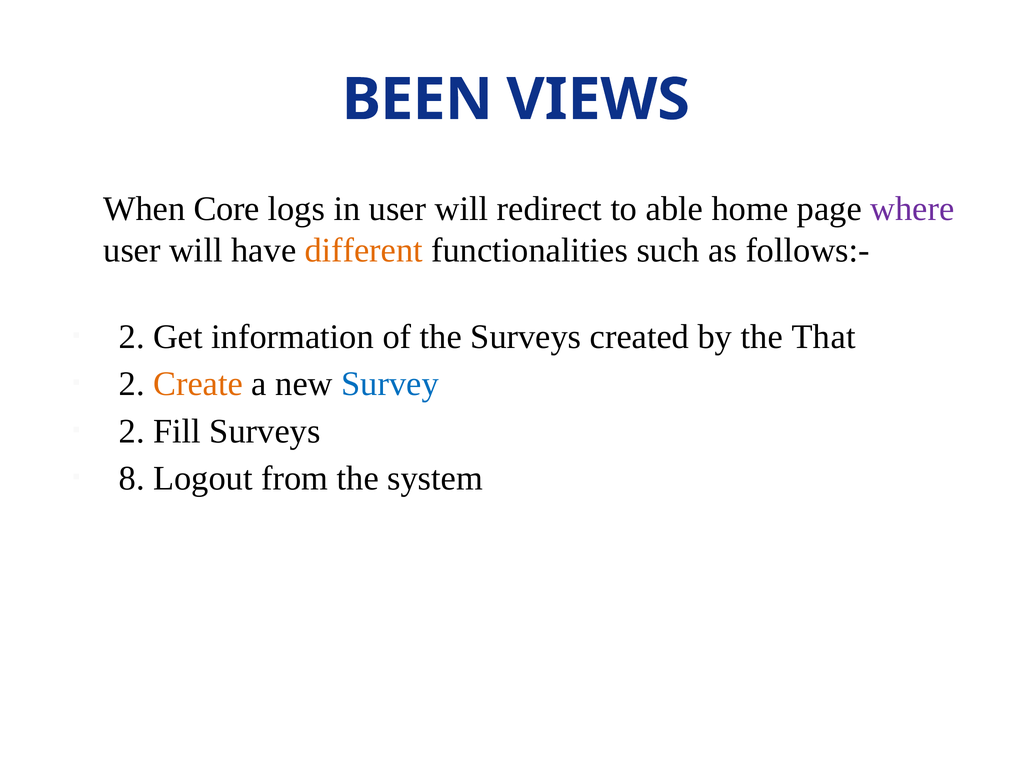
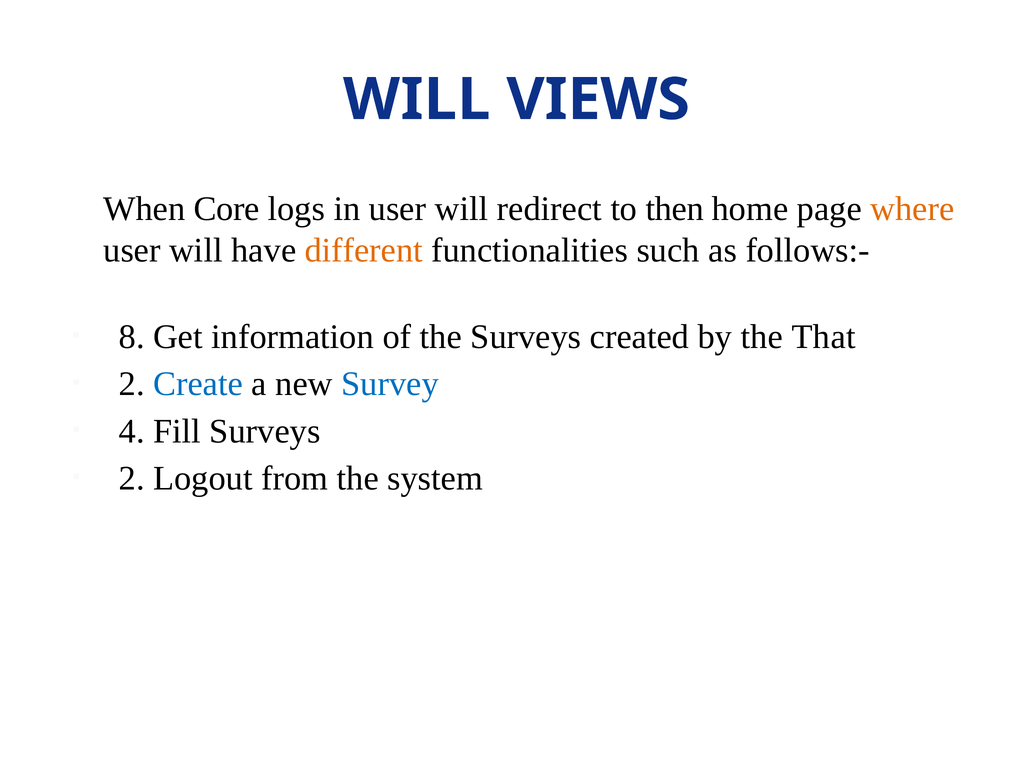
BEEN at (417, 100): BEEN -> WILL
able: able -> then
where colour: purple -> orange
2 at (132, 337): 2 -> 8
Create colour: orange -> blue
2 at (132, 431): 2 -> 4
8 at (132, 478): 8 -> 2
